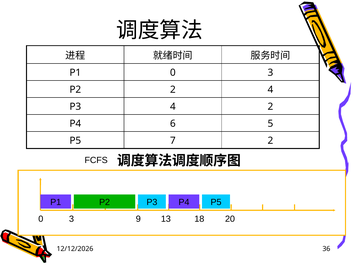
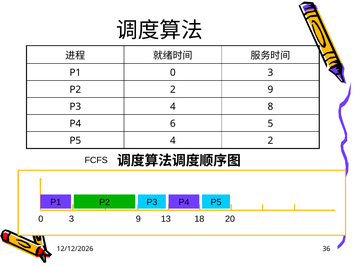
2 4: 4 -> 9
4 2: 2 -> 8
P5 7: 7 -> 4
